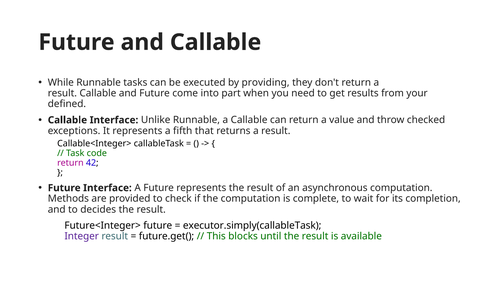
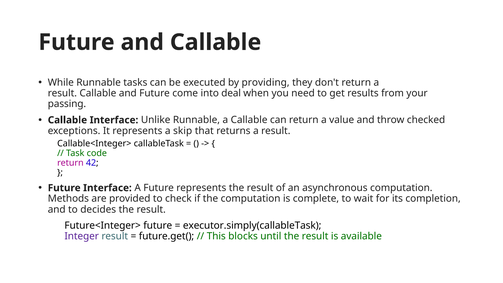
part: part -> deal
defined: defined -> passing
fifth: fifth -> skip
